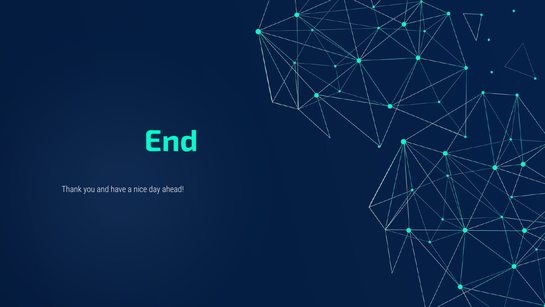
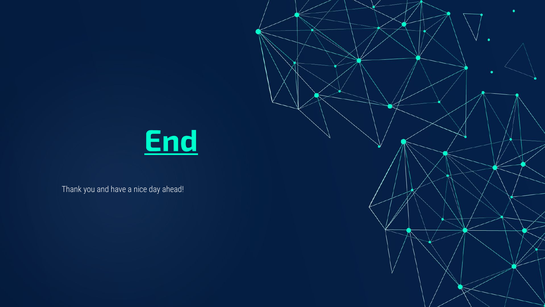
End underline: none -> present
